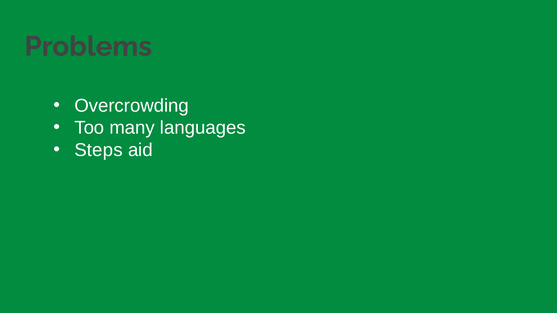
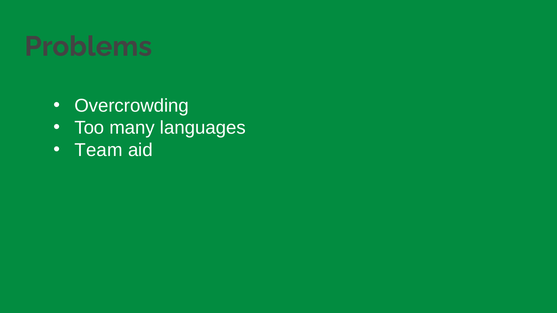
Steps: Steps -> Team
